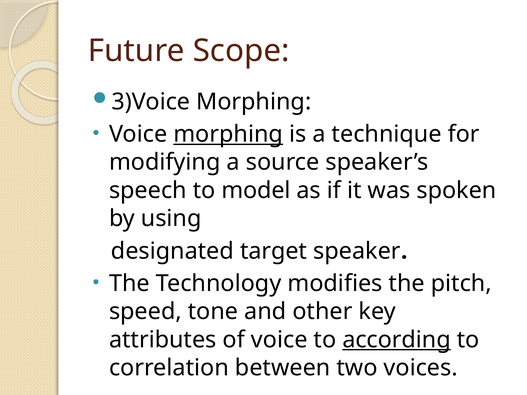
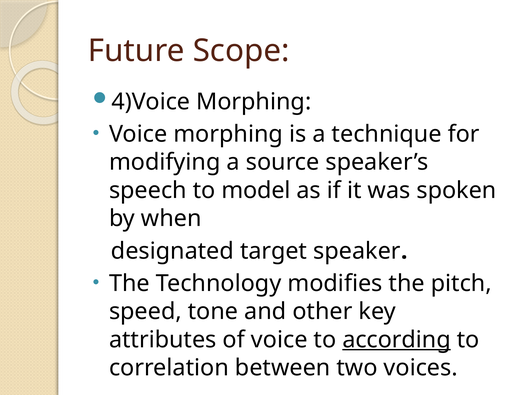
3)Voice: 3)Voice -> 4)Voice
morphing at (228, 134) underline: present -> none
using: using -> when
